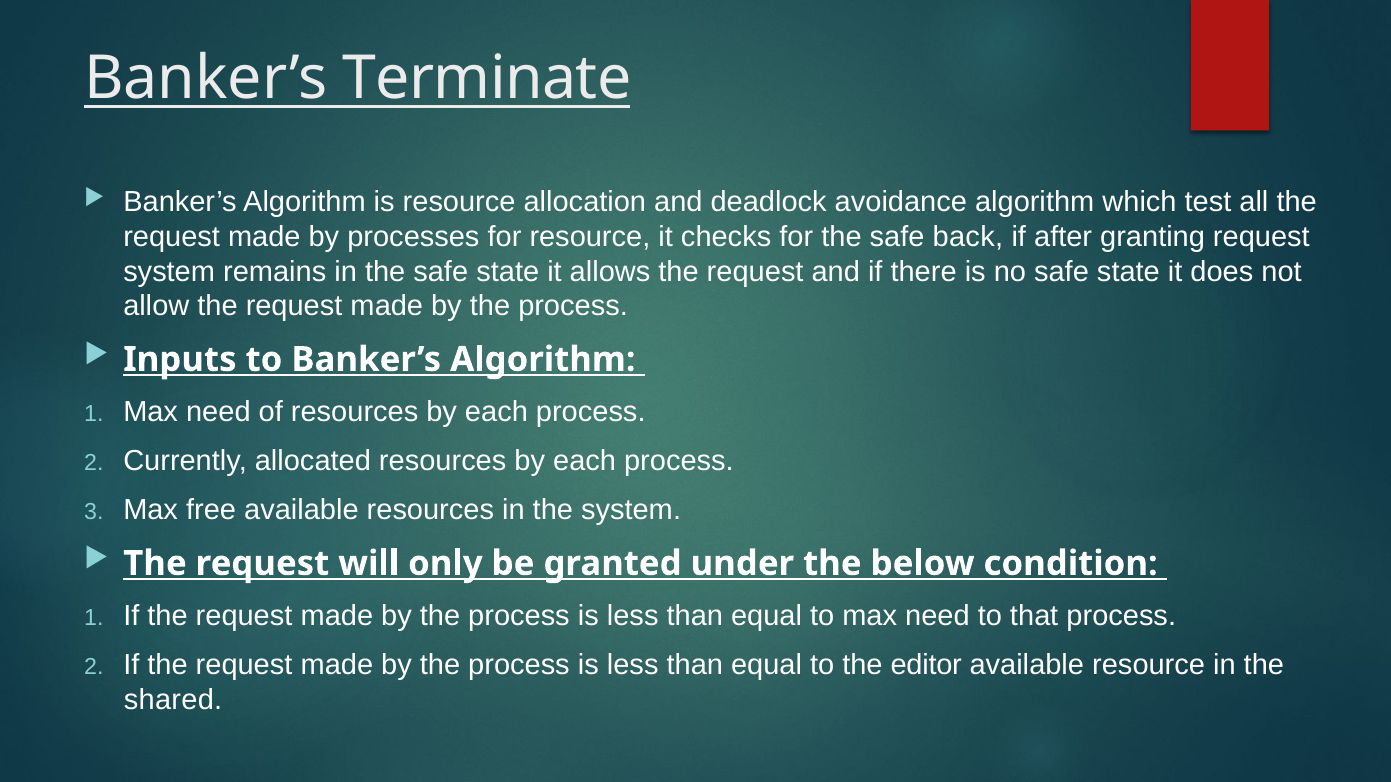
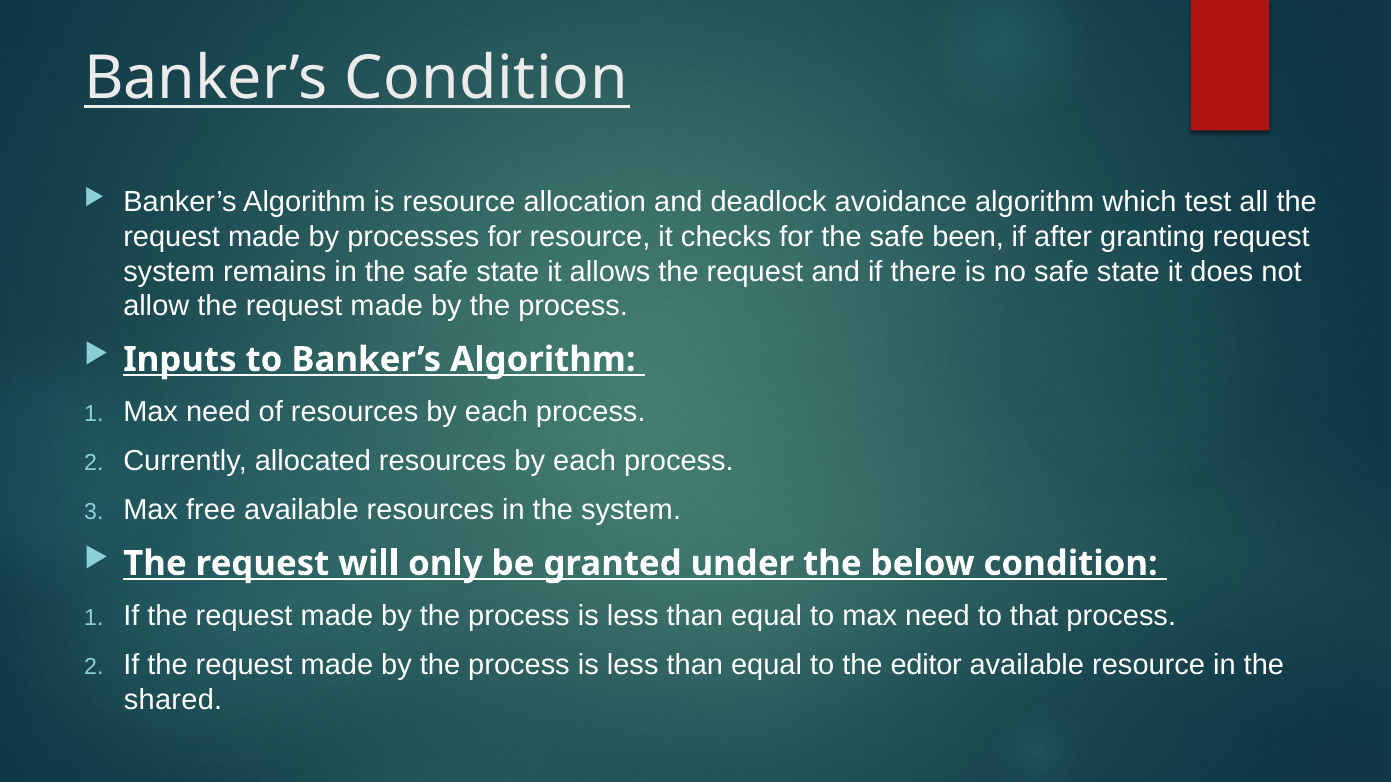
Banker’s Terminate: Terminate -> Condition
back: back -> been
